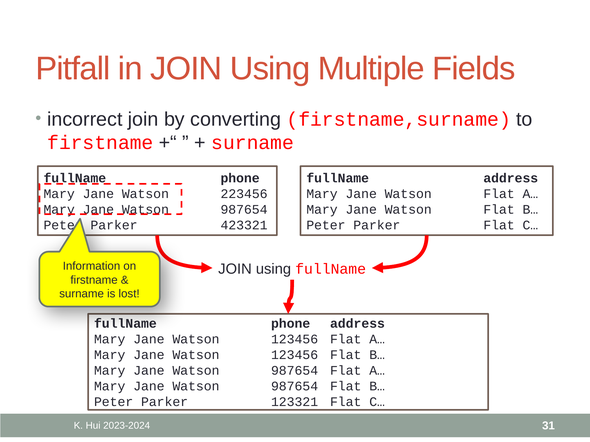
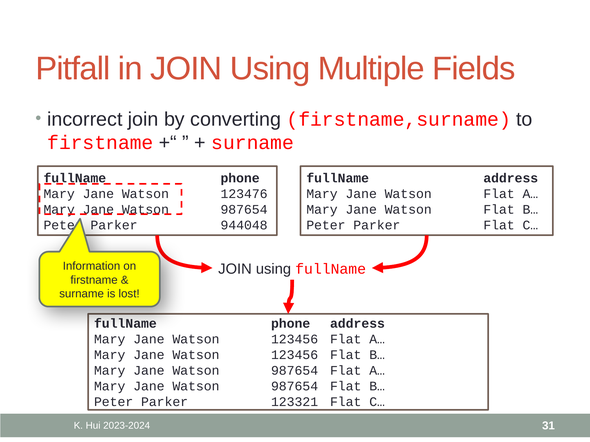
223456: 223456 -> 123476
423321: 423321 -> 944048
